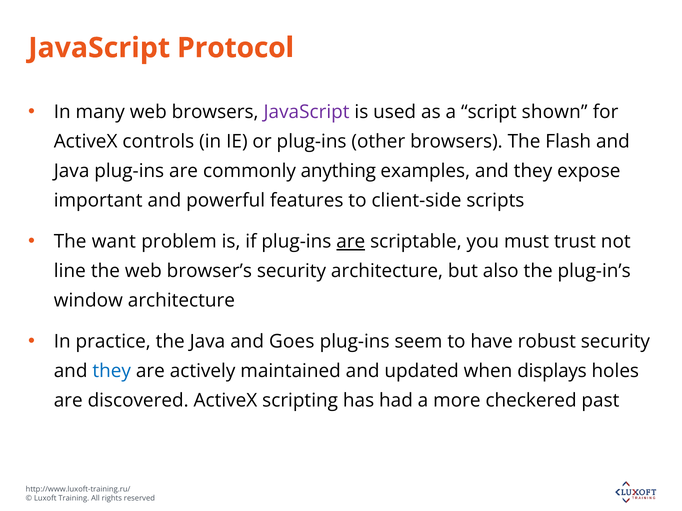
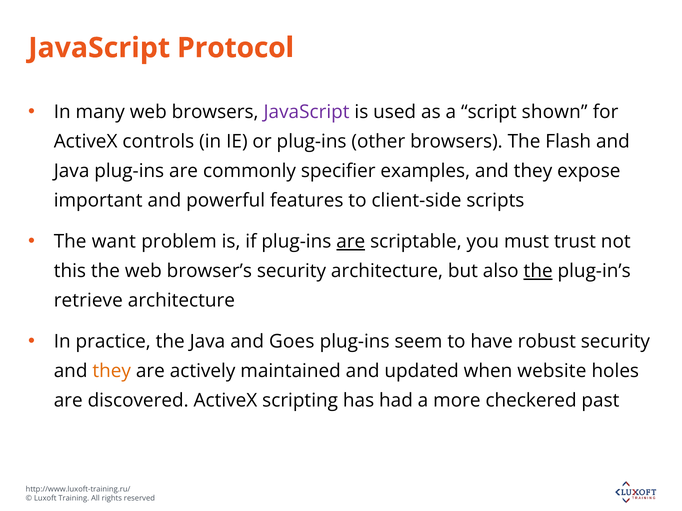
anything: anything -> specifier
line: line -> this
the at (538, 271) underline: none -> present
window: window -> retrieve
they at (112, 371) colour: blue -> orange
displays: displays -> website
